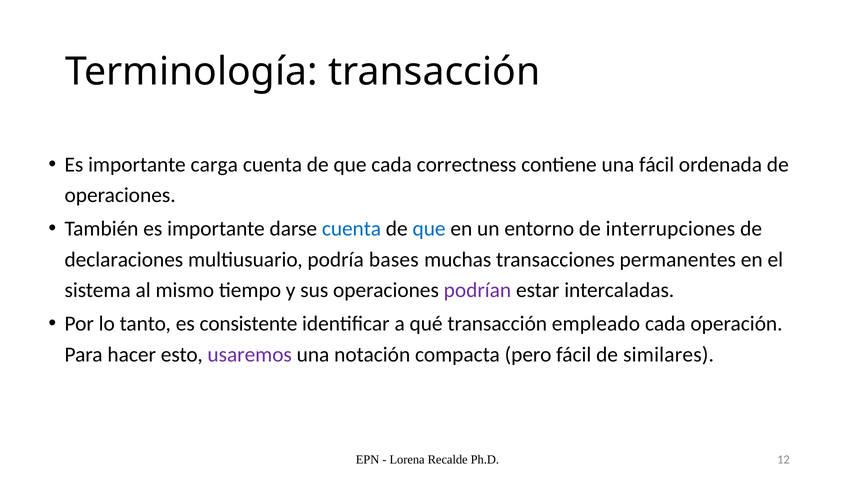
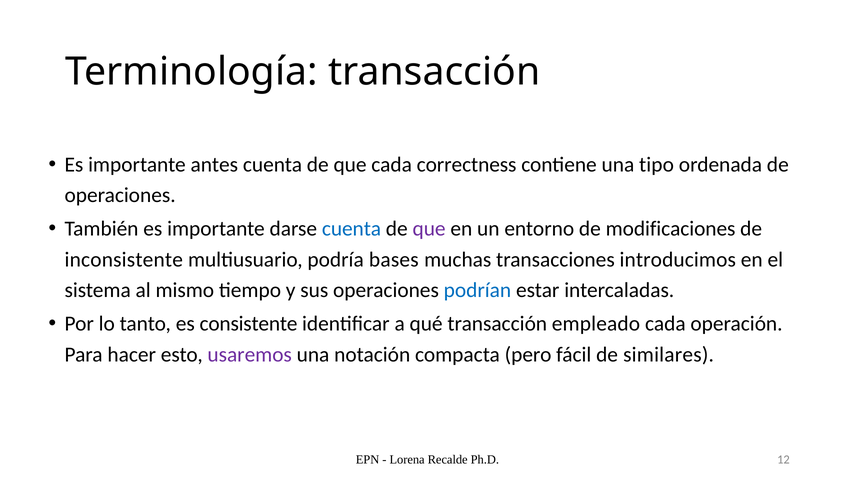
carga: carga -> antes
una fácil: fácil -> tipo
que at (429, 229) colour: blue -> purple
interrupciones: interrupciones -> modificaciones
declaraciones: declaraciones -> inconsistente
permanentes: permanentes -> introducimos
podrían colour: purple -> blue
